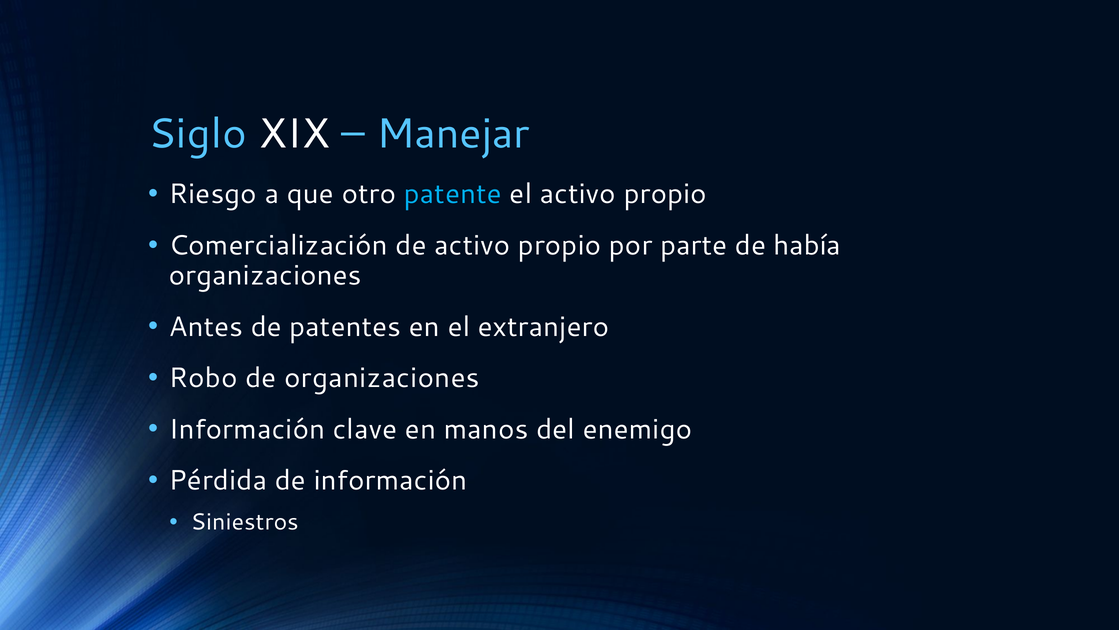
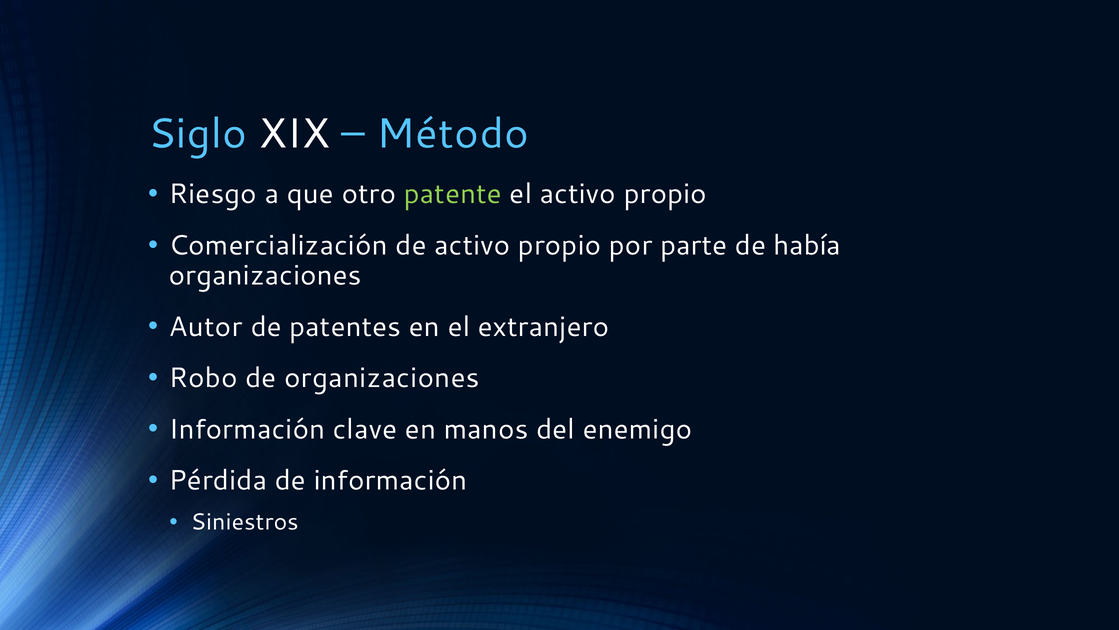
Manejar: Manejar -> Método
patente colour: light blue -> light green
Antes: Antes -> Autor
